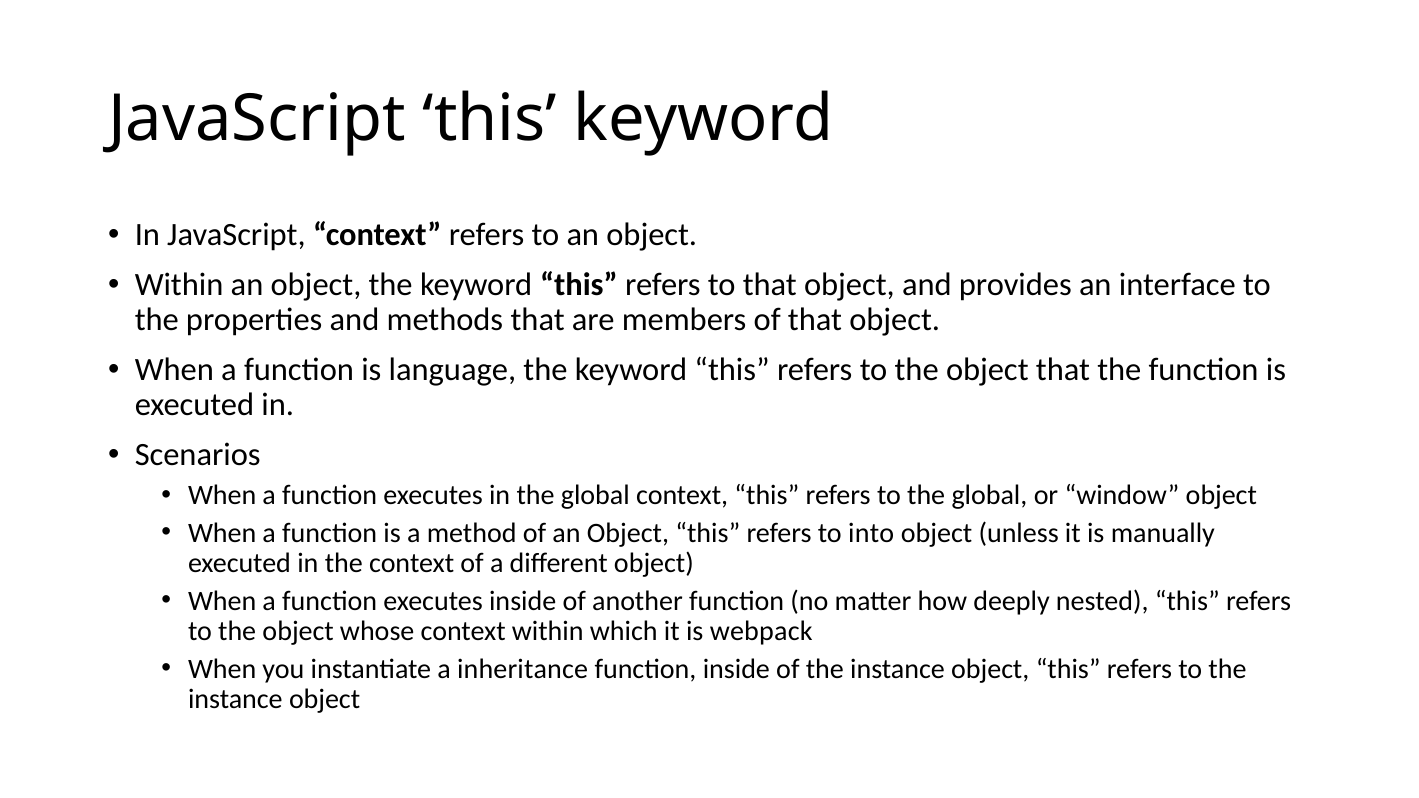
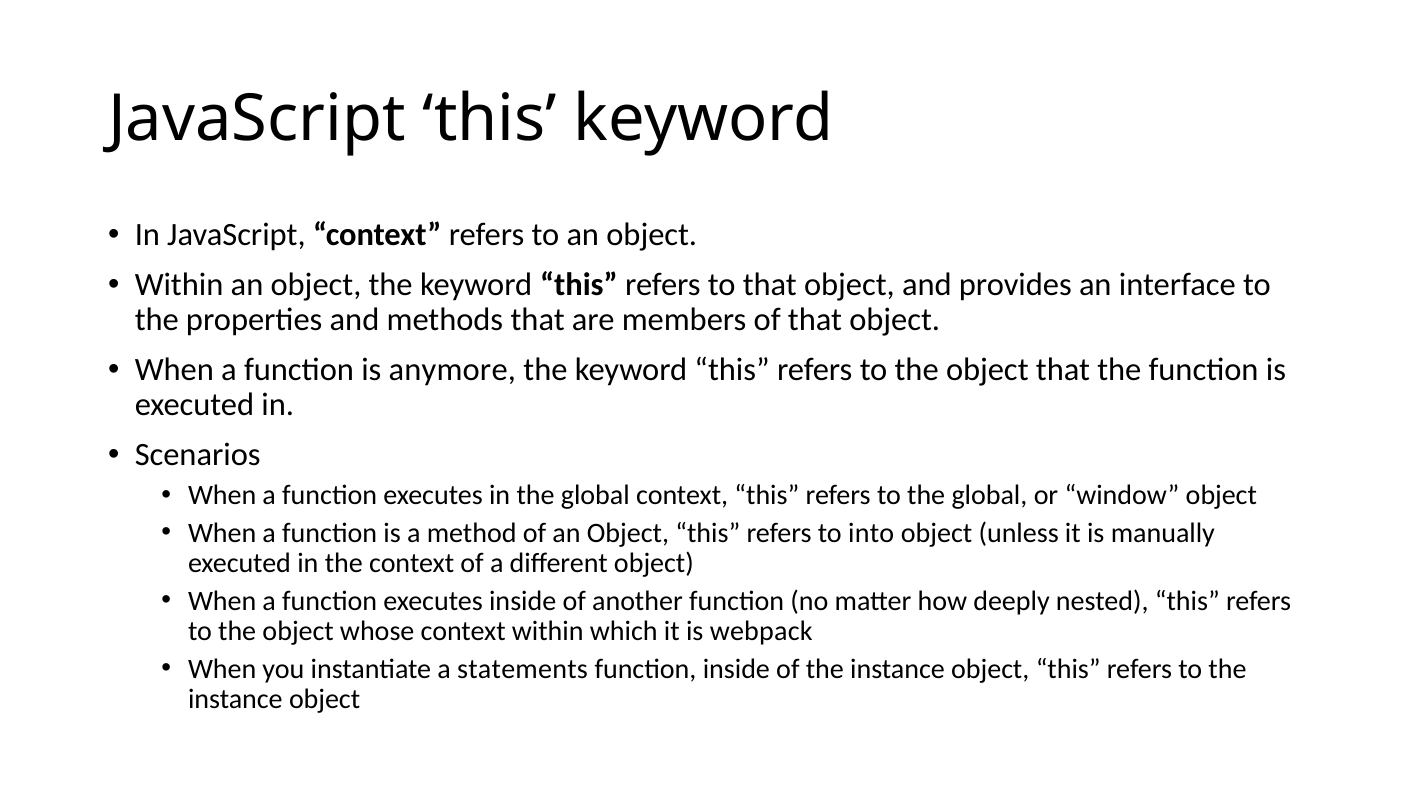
language: language -> anymore
inheritance: inheritance -> statements
